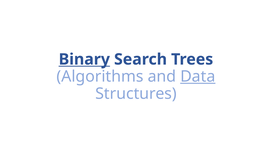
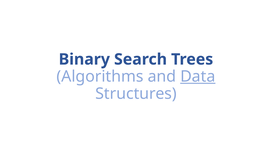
Binary underline: present -> none
